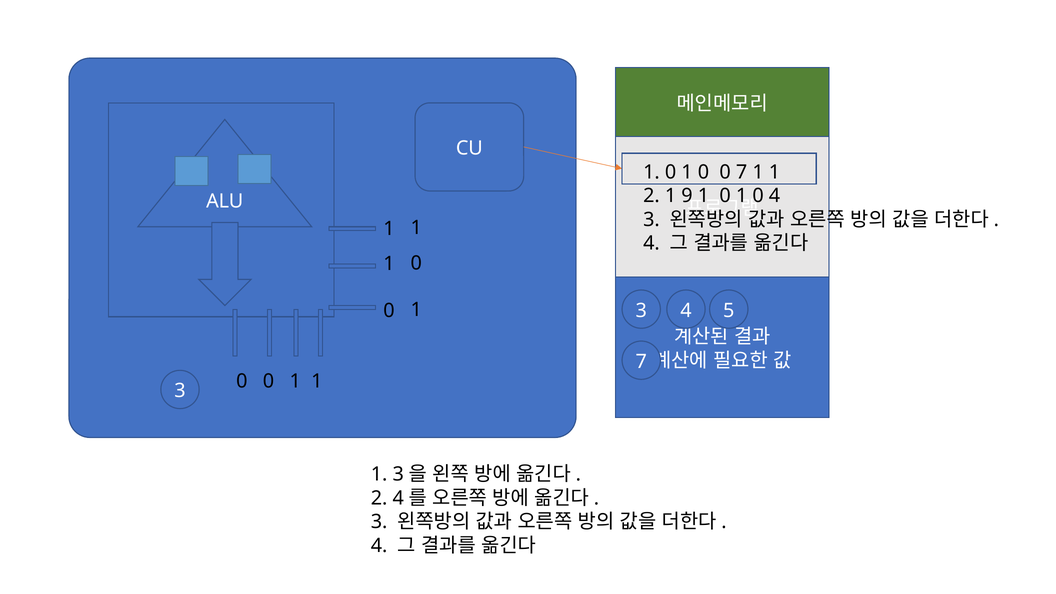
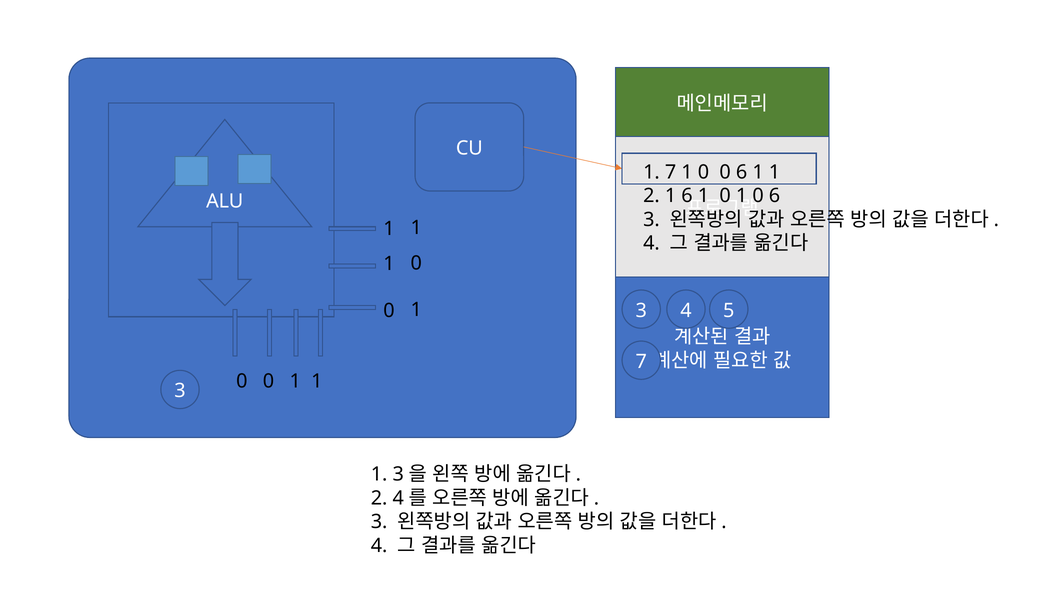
0 at (671, 172): 0 -> 7
0 0 7: 7 -> 6
1 9: 9 -> 6
4 at (774, 196): 4 -> 6
